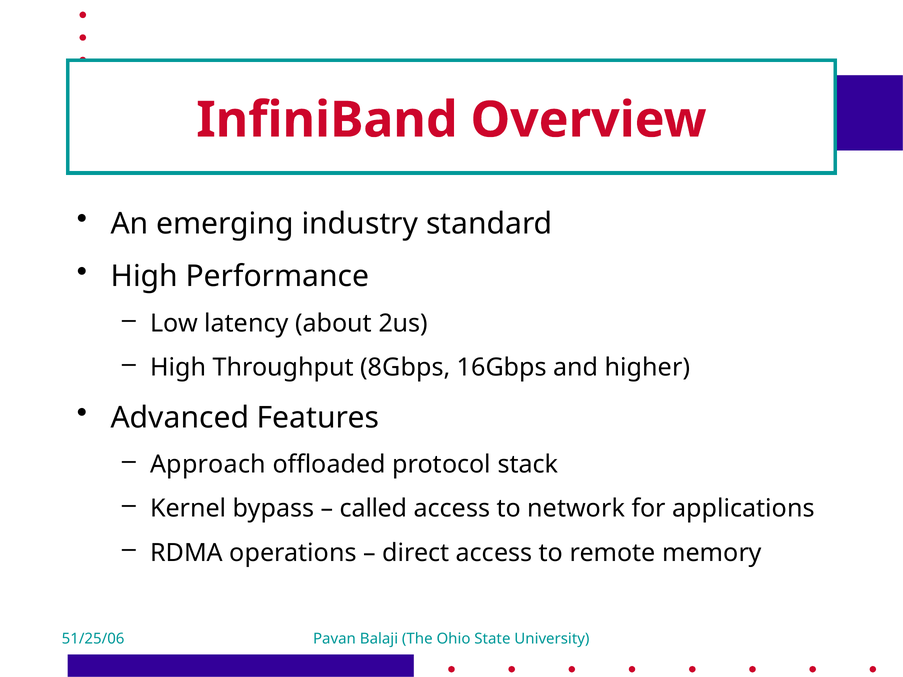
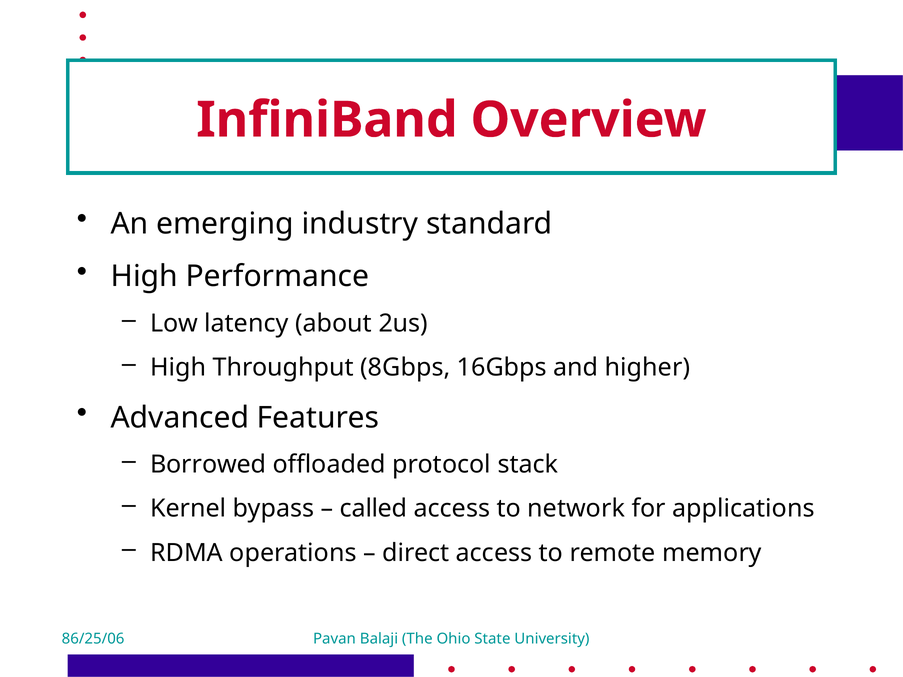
Approach: Approach -> Borrowed
51/25/06: 51/25/06 -> 86/25/06
